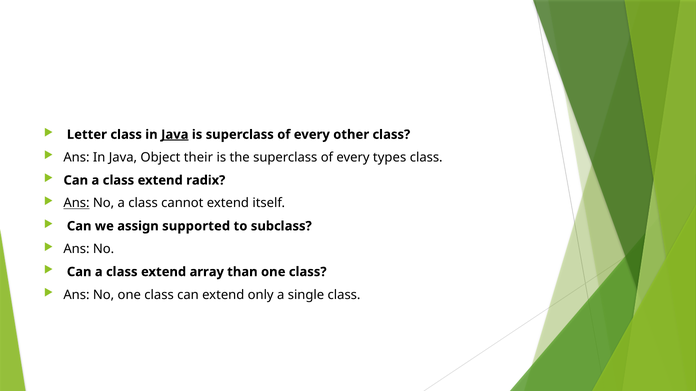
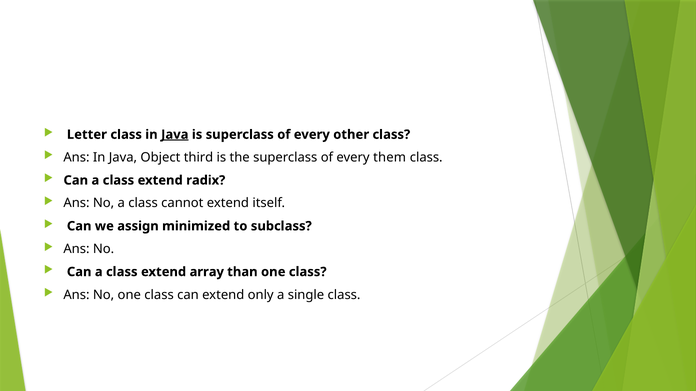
their: their -> third
types: types -> them
Ans at (77, 203) underline: present -> none
supported: supported -> minimized
